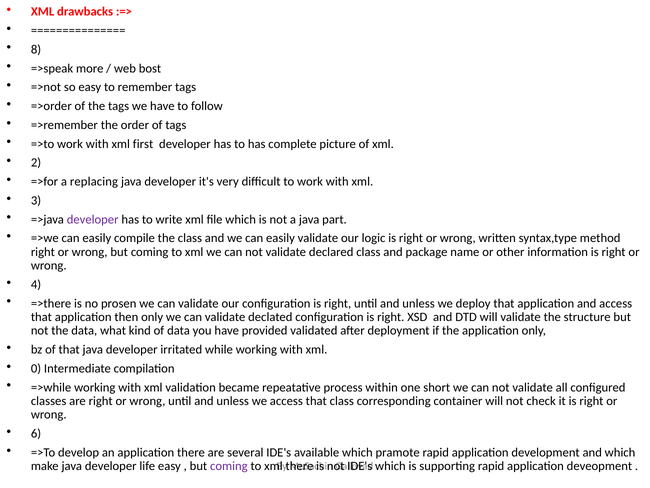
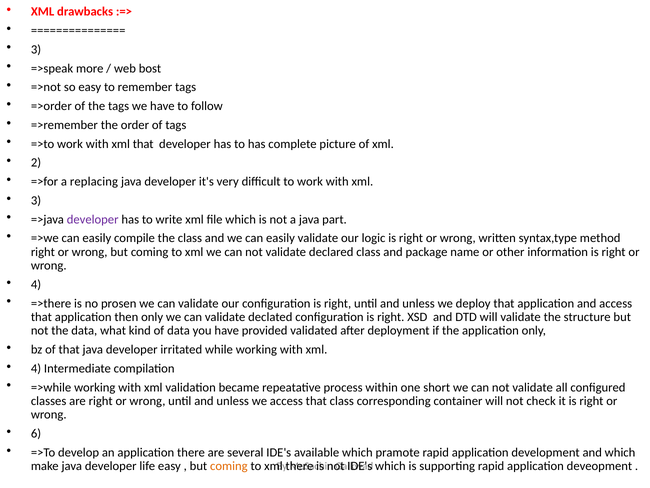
8 at (36, 49): 8 -> 3
xml first: first -> that
0 at (36, 368): 0 -> 4
coming at (229, 466) colour: purple -> orange
